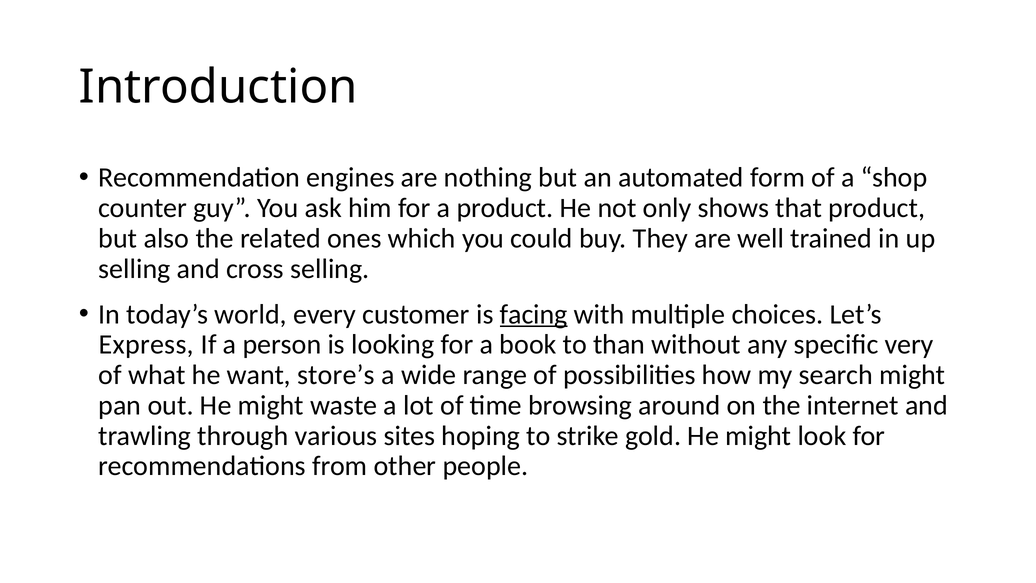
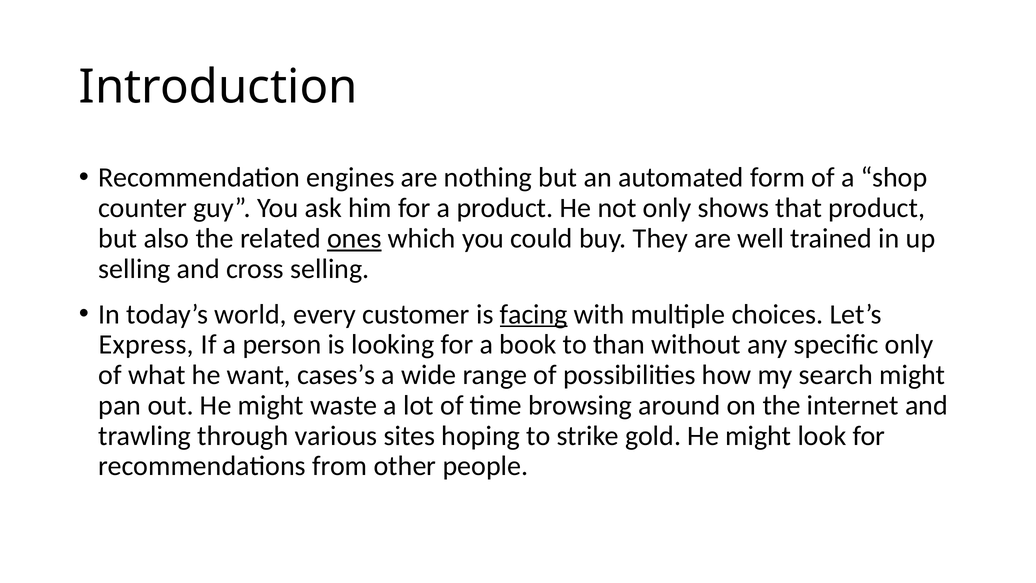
ones underline: none -> present
specific very: very -> only
store’s: store’s -> cases’s
